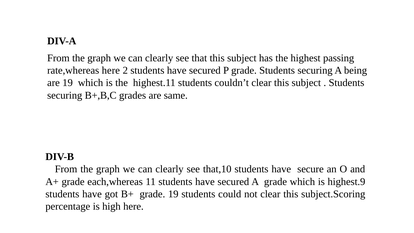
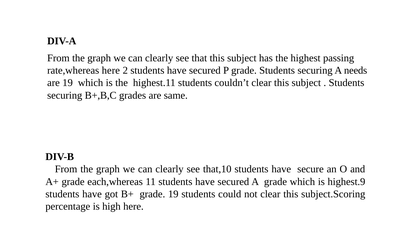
being: being -> needs
